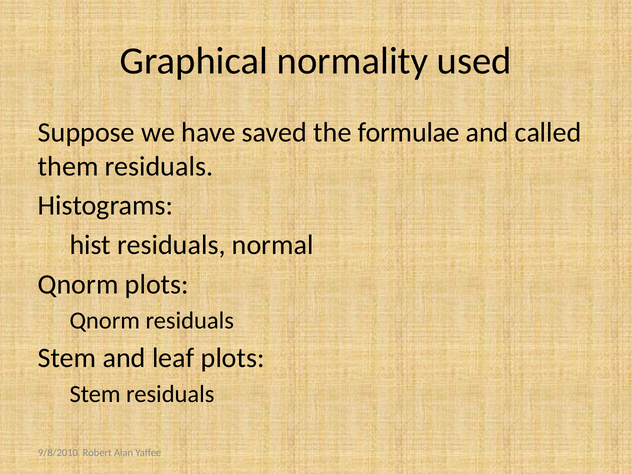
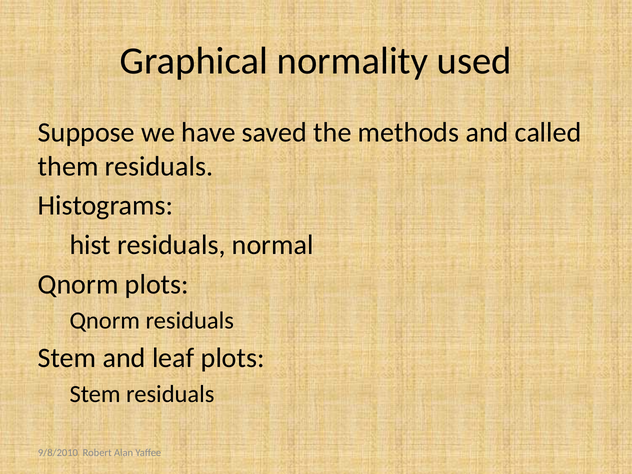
formulae: formulae -> methods
